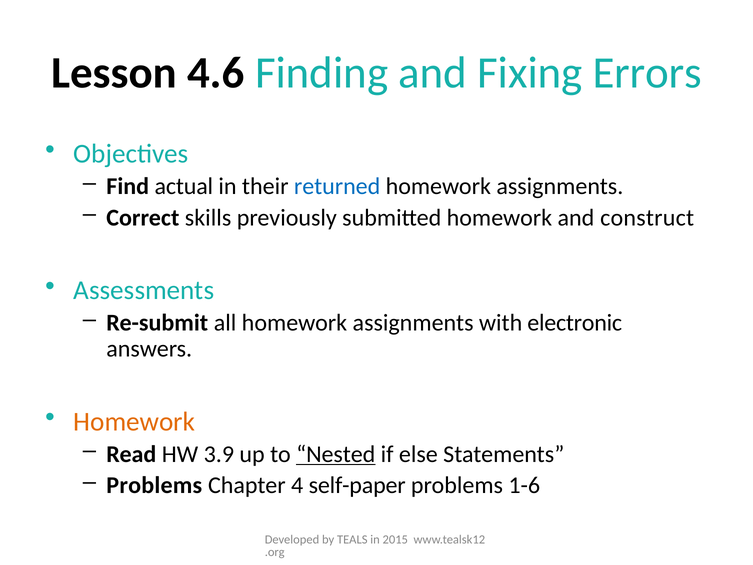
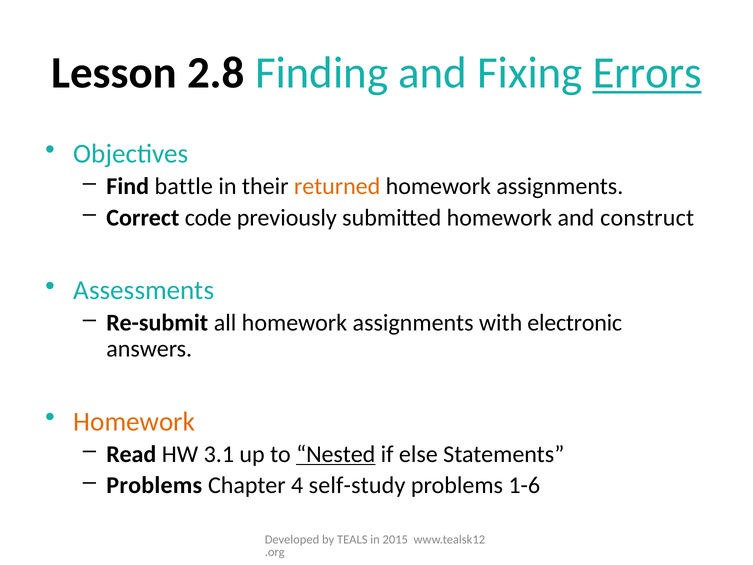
4.6: 4.6 -> 2.8
Errors underline: none -> present
actual: actual -> battle
returned colour: blue -> orange
skills: skills -> code
3.9: 3.9 -> 3.1
self-paper: self-paper -> self-study
